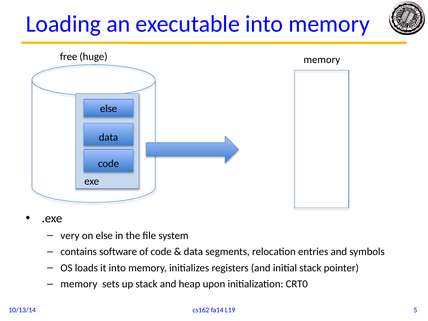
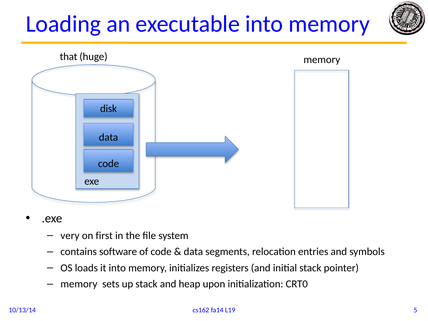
free: free -> that
else at (109, 109): else -> disk
on else: else -> first
